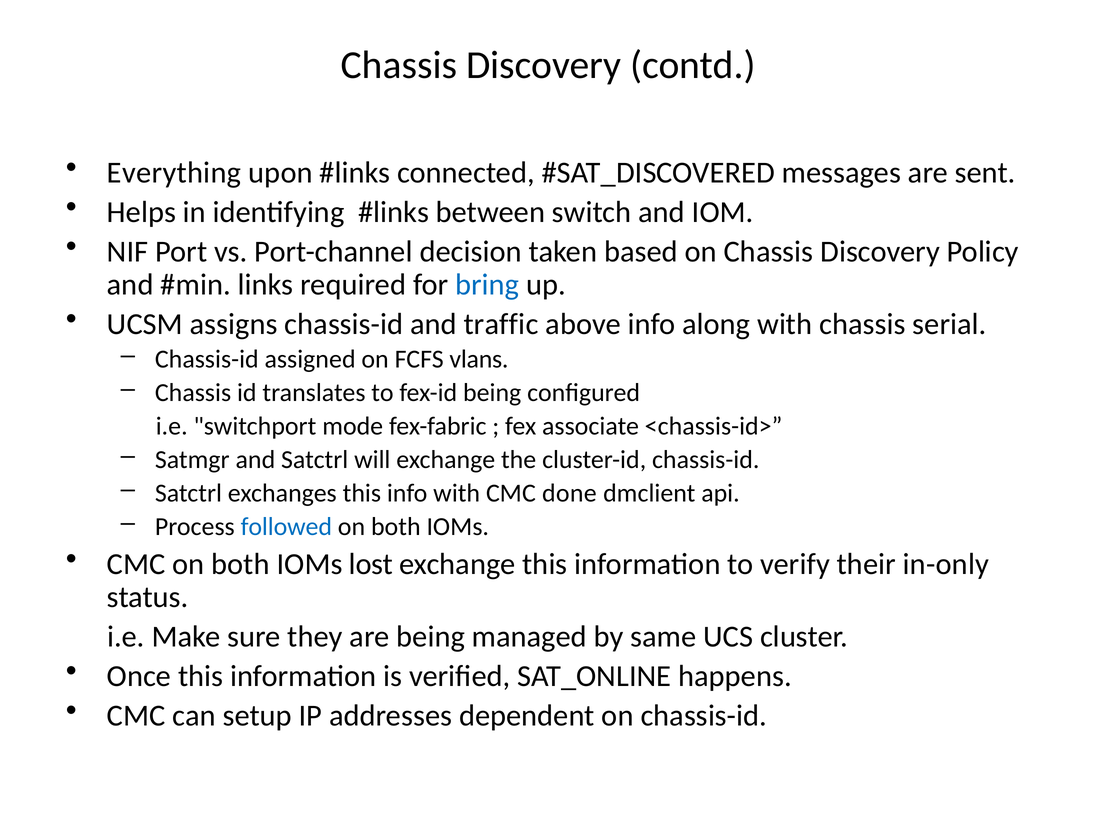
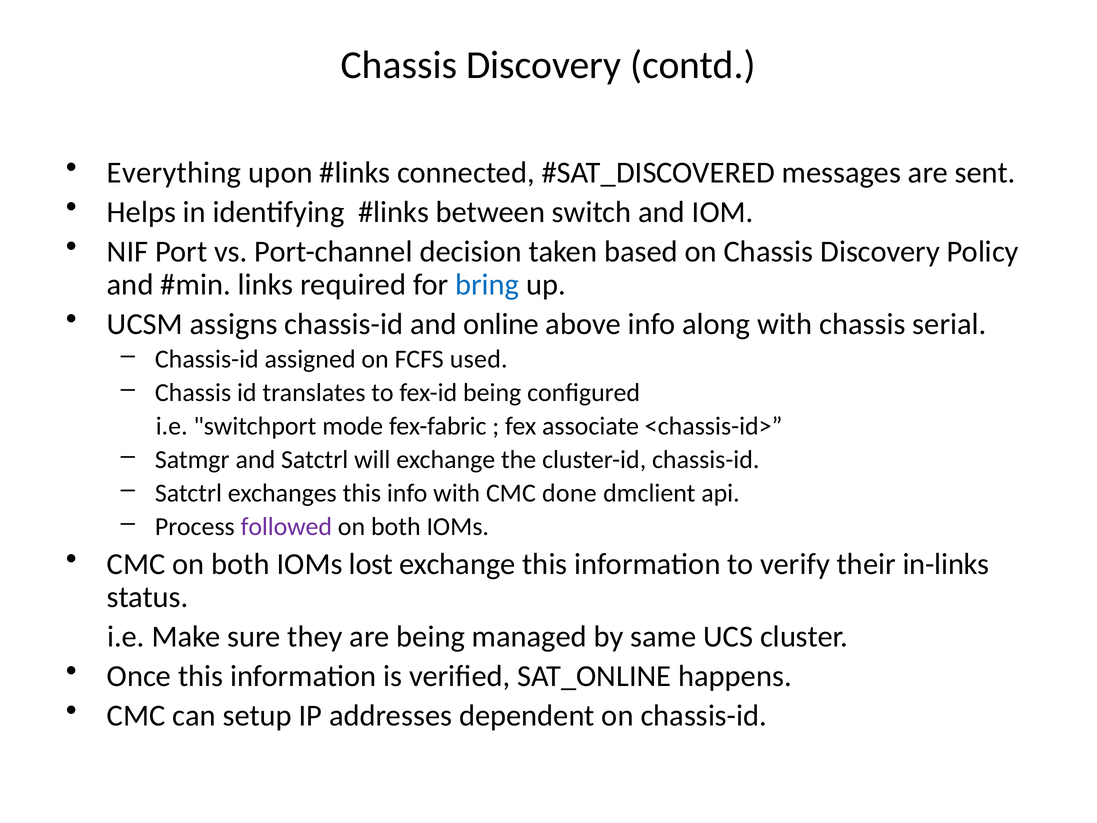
traffic: traffic -> online
vlans: vlans -> used
followed colour: blue -> purple
in-only: in-only -> in-links
